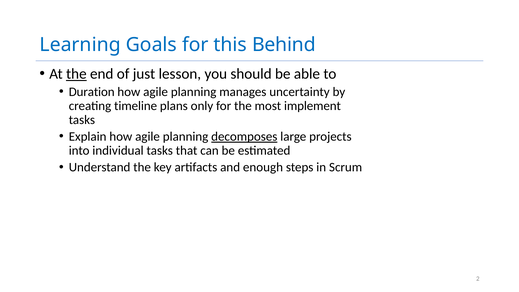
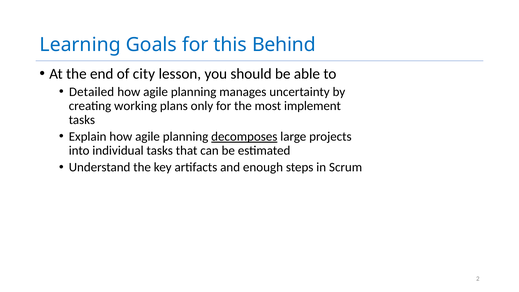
the at (76, 74) underline: present -> none
just: just -> city
Duration: Duration -> Detailed
timeline: timeline -> working
